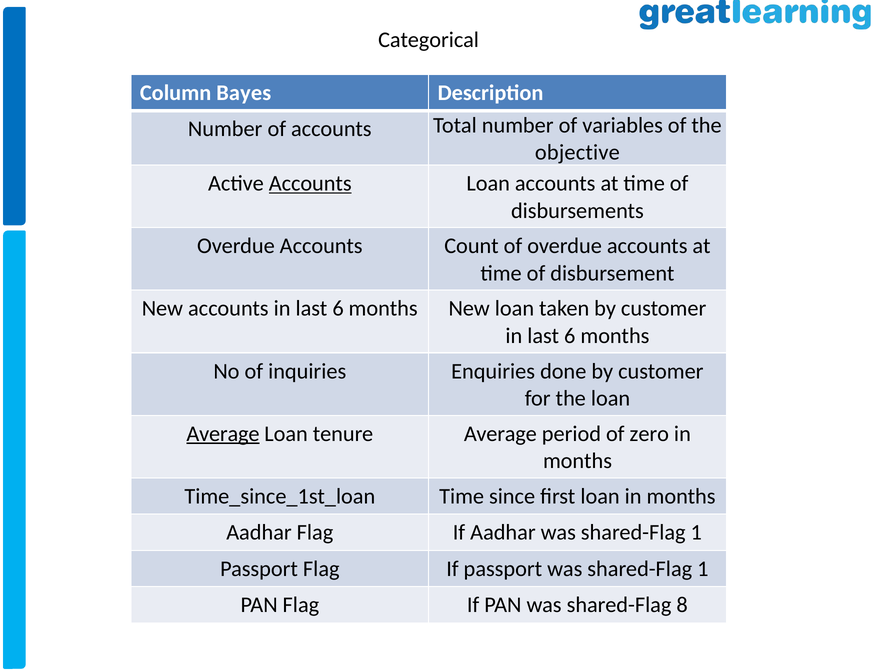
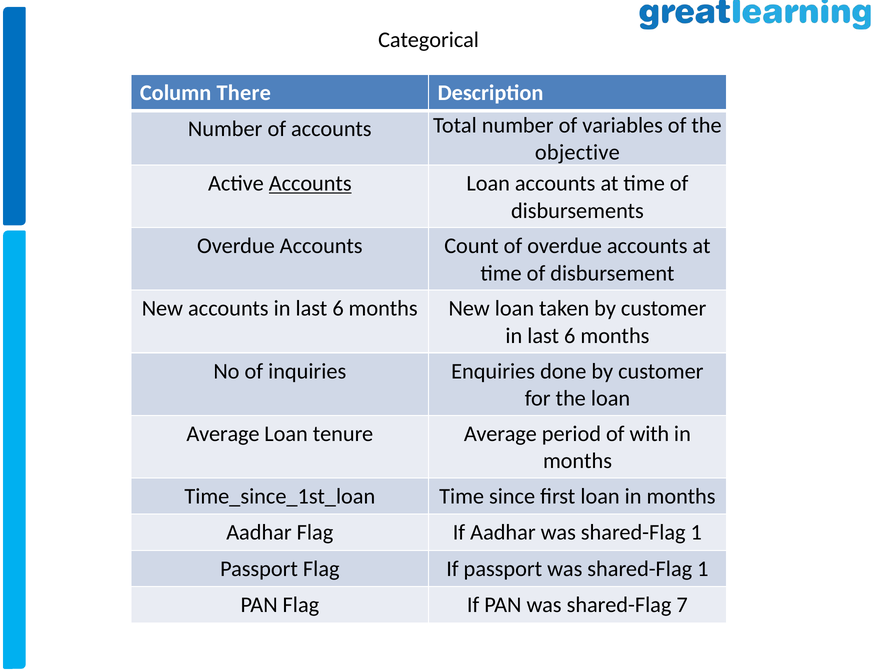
Bayes: Bayes -> There
Average at (223, 434) underline: present -> none
zero: zero -> with
8: 8 -> 7
